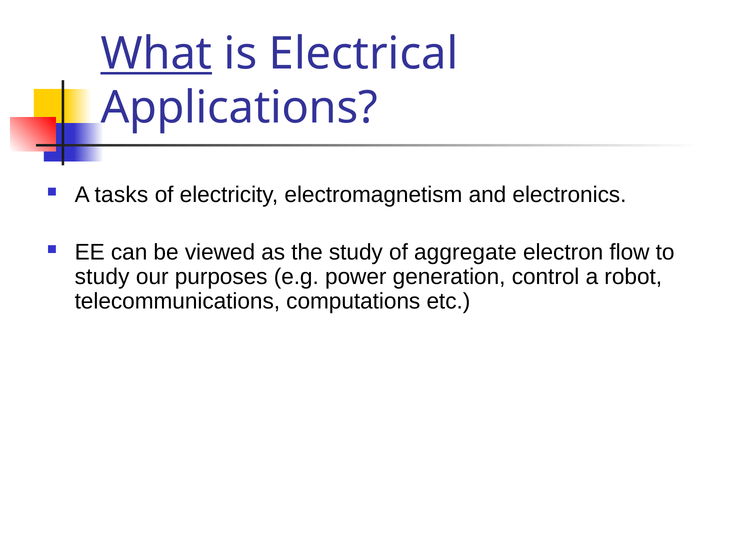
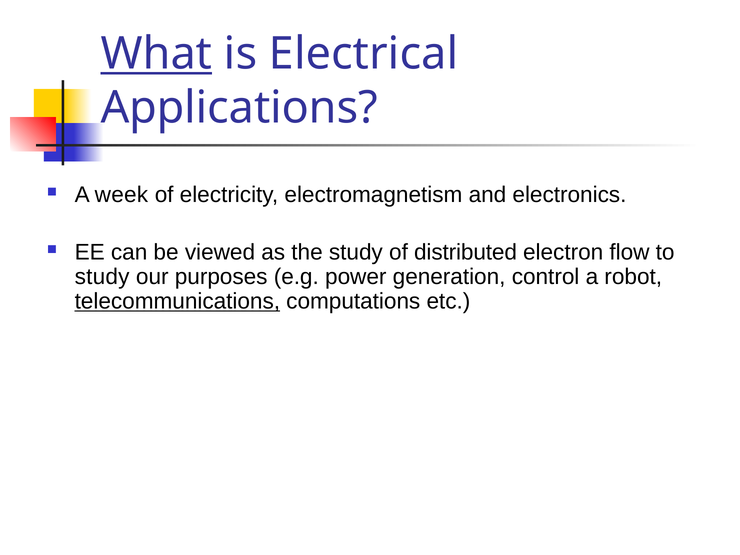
tasks: tasks -> week
aggregate: aggregate -> distributed
telecommunications underline: none -> present
